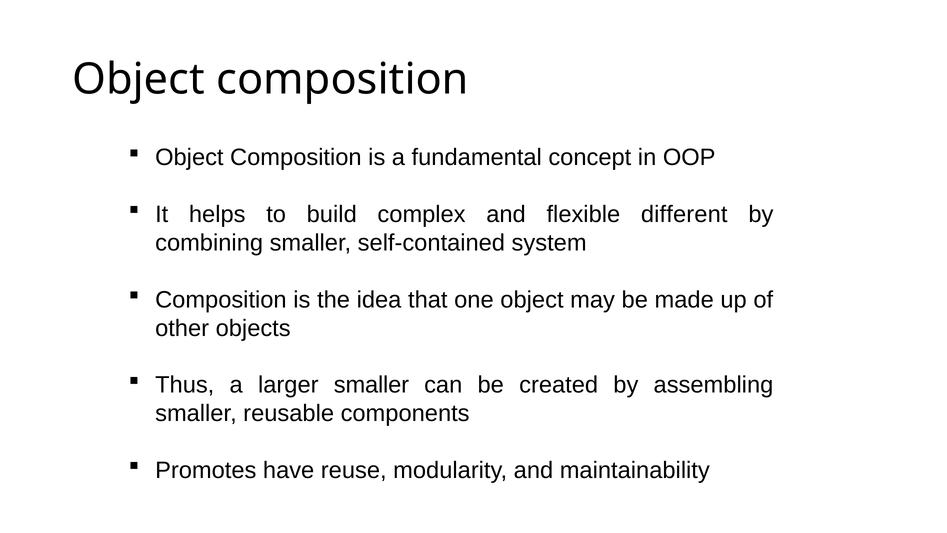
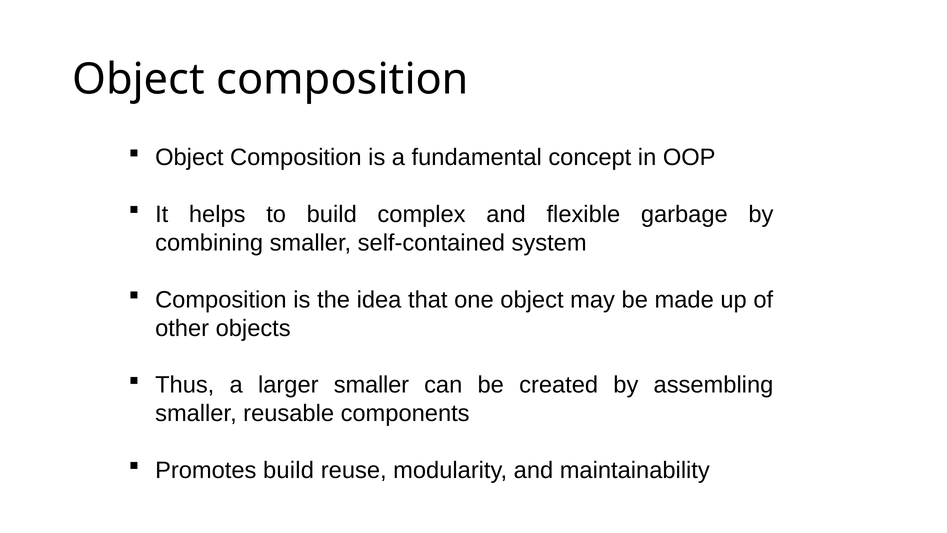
different: different -> garbage
Promotes have: have -> build
